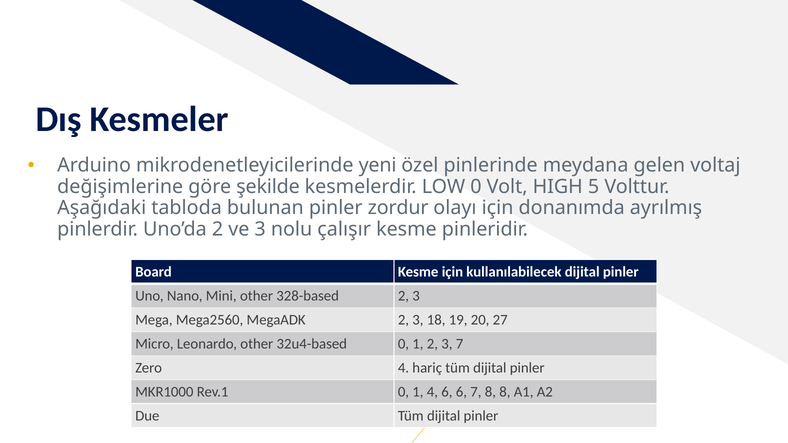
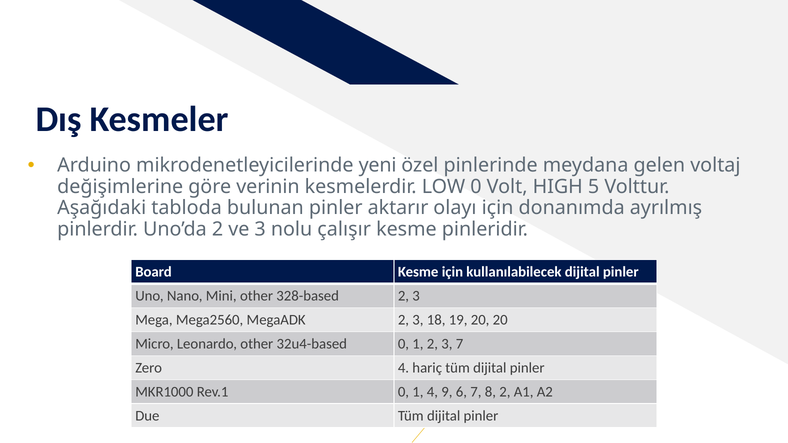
şekilde: şekilde -> verinin
zordur: zordur -> aktarır
20 27: 27 -> 20
4 6: 6 -> 9
8 8: 8 -> 2
